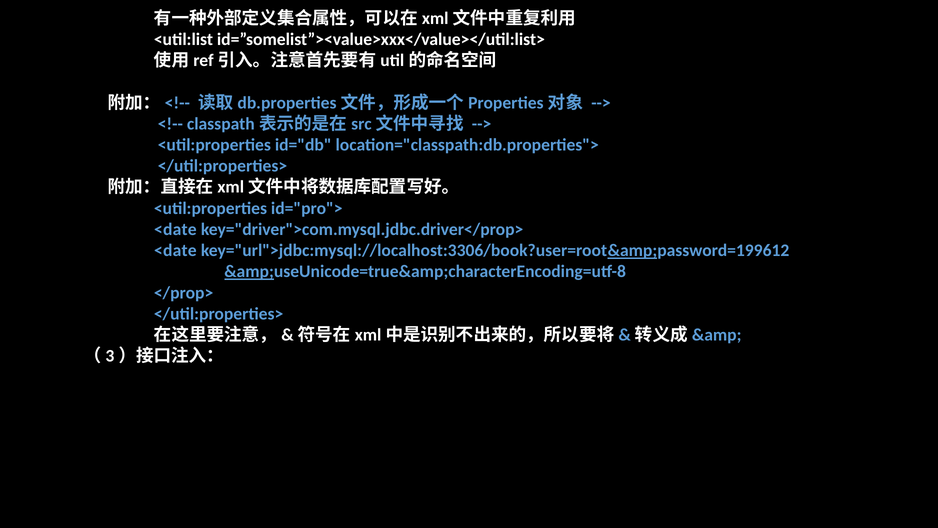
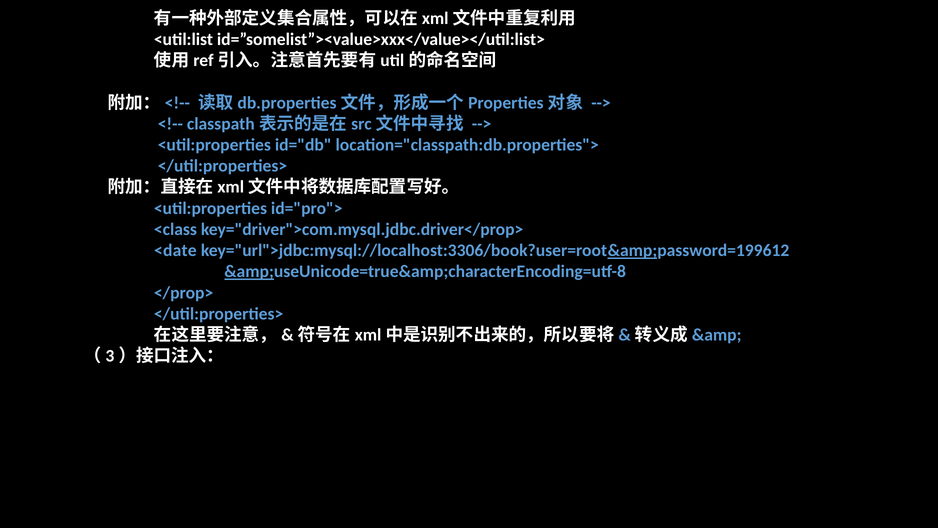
<date at (175, 229): <date -> <class
